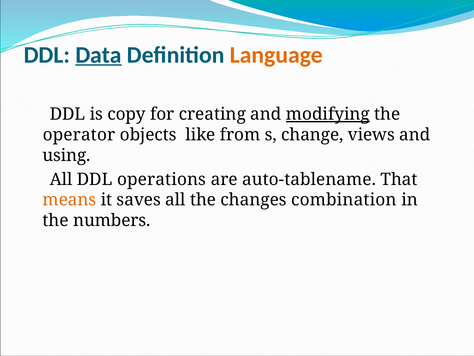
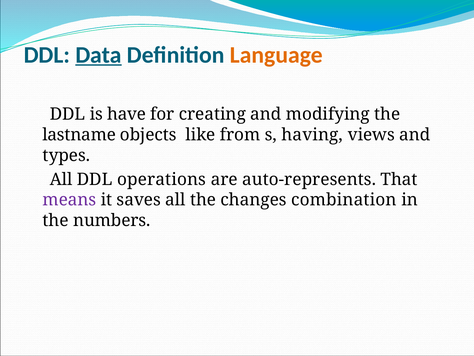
copy: copy -> have
modifying underline: present -> none
operator: operator -> lastname
change: change -> having
using: using -> types
auto-tablename: auto-tablename -> auto-represents
means colour: orange -> purple
